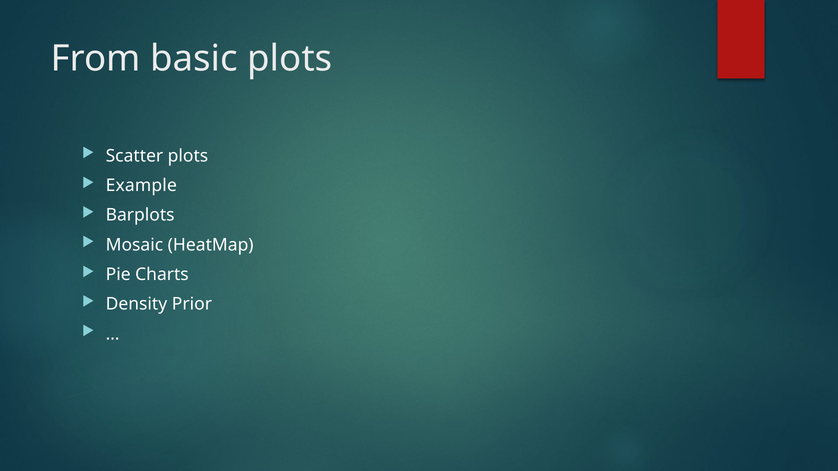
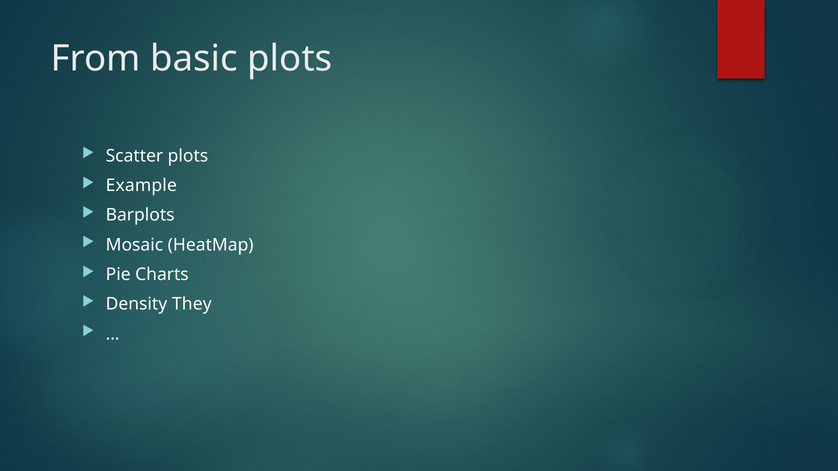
Prior: Prior -> They
